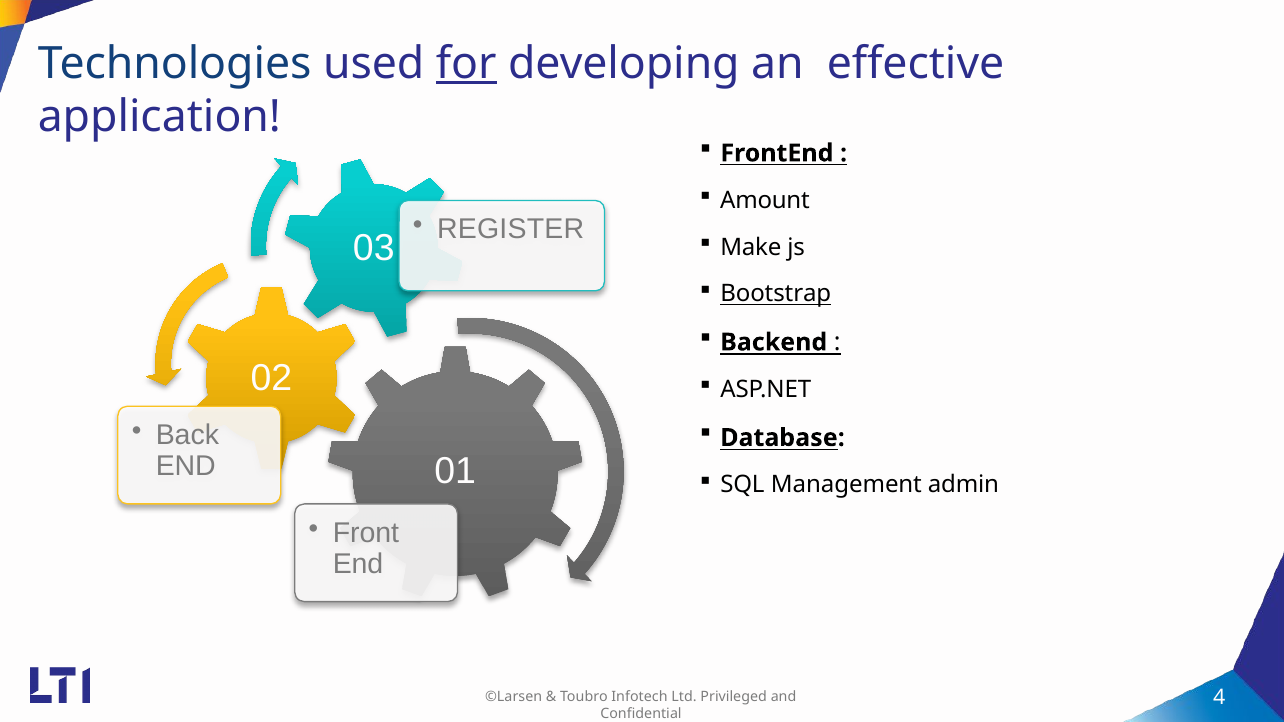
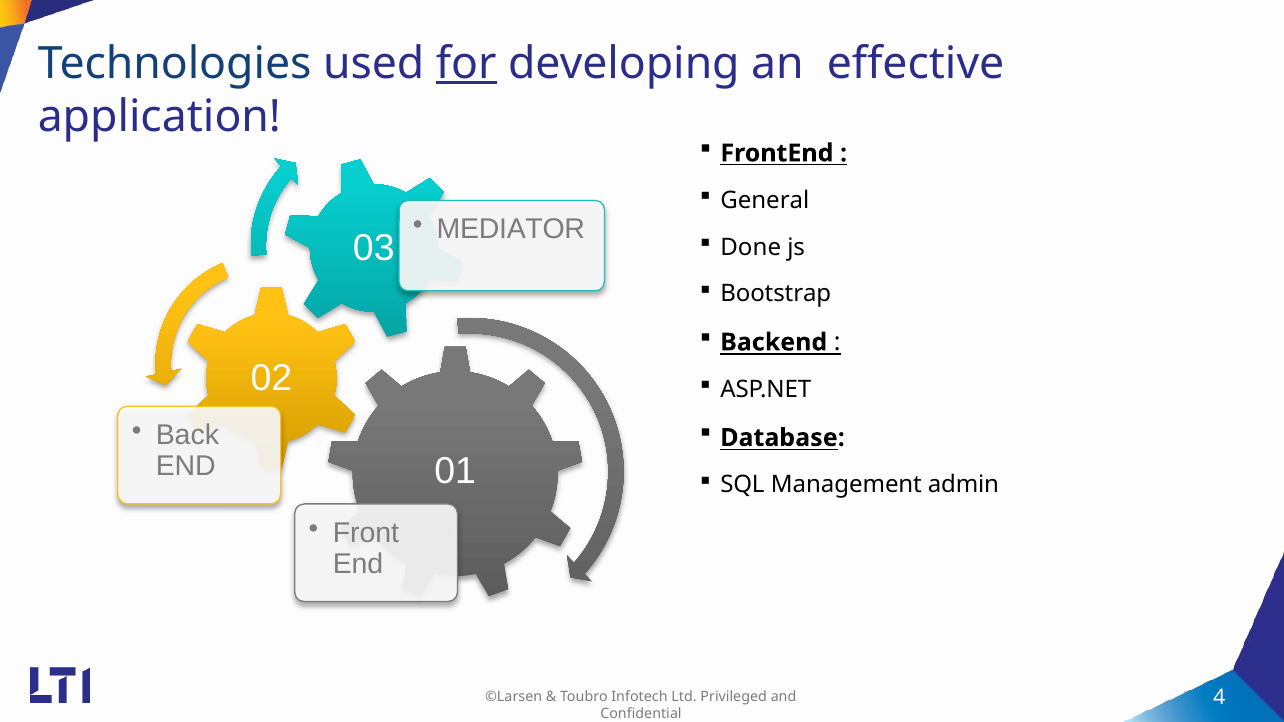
Amount: Amount -> General
REGISTER: REGISTER -> MEDIATOR
Make: Make -> Done
Bootstrap underline: present -> none
